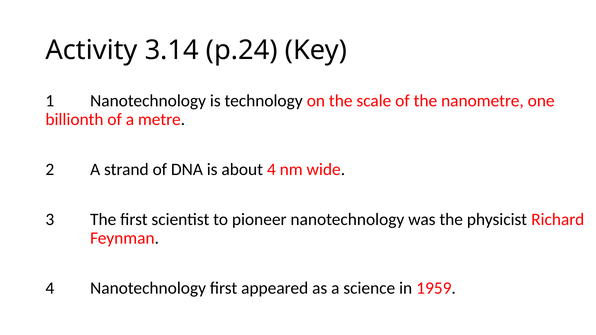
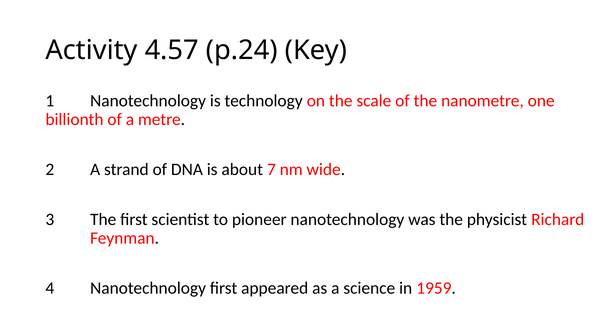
3.14: 3.14 -> 4.57
about 4: 4 -> 7
